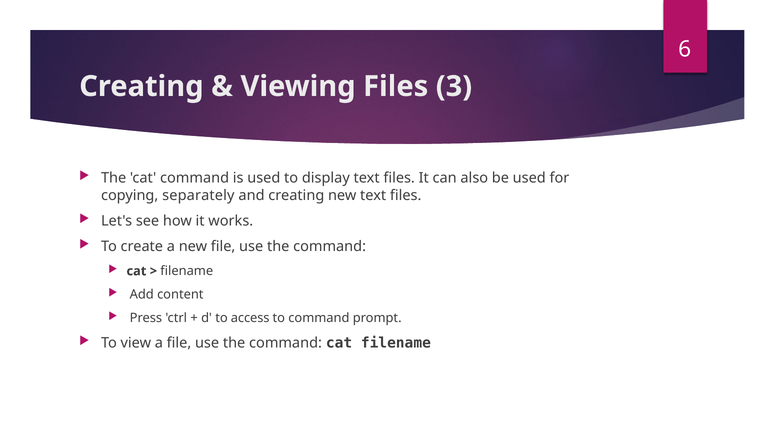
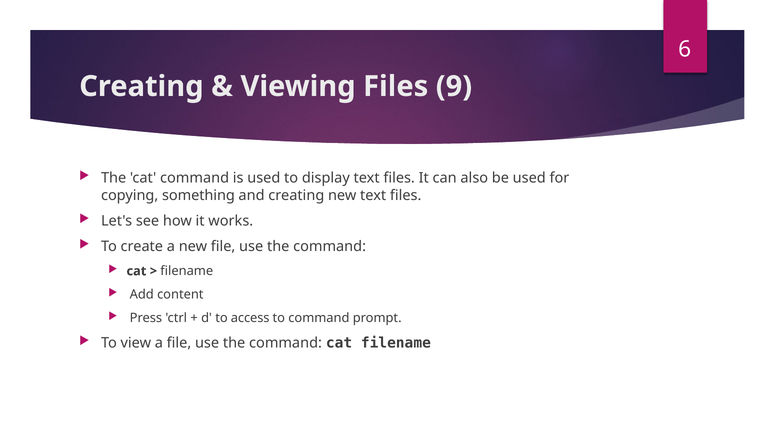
3: 3 -> 9
separately: separately -> something
